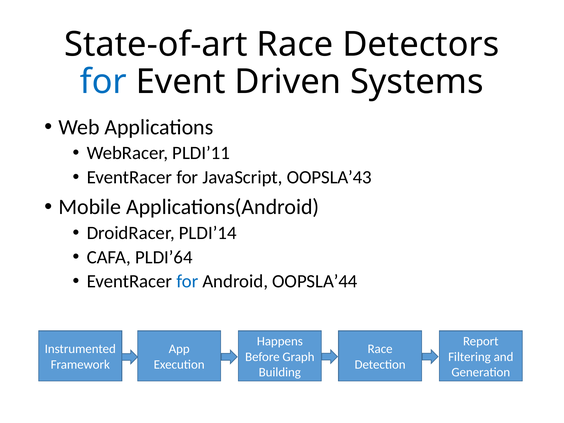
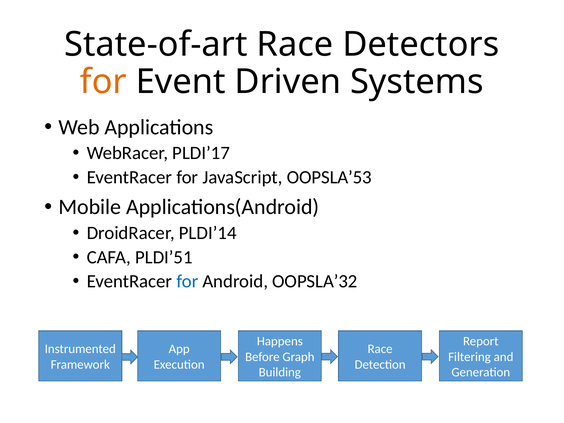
for at (103, 82) colour: blue -> orange
PLDI’11: PLDI’11 -> PLDI’17
OOPSLA’43: OOPSLA’43 -> OOPSLA’53
PLDI’64: PLDI’64 -> PLDI’51
OOPSLA’44: OOPSLA’44 -> OOPSLA’32
